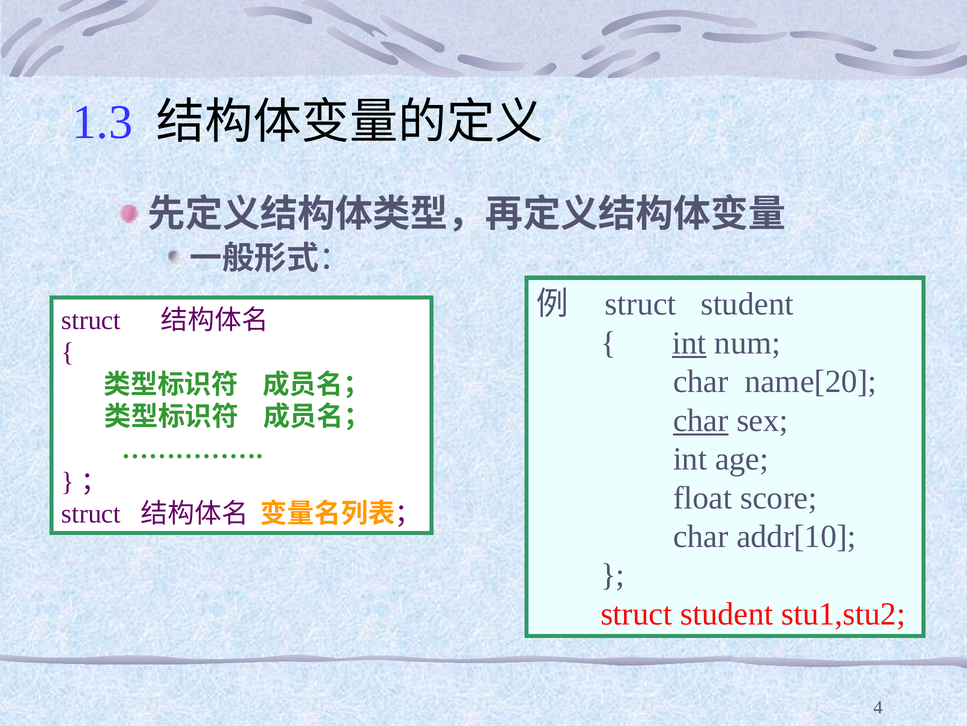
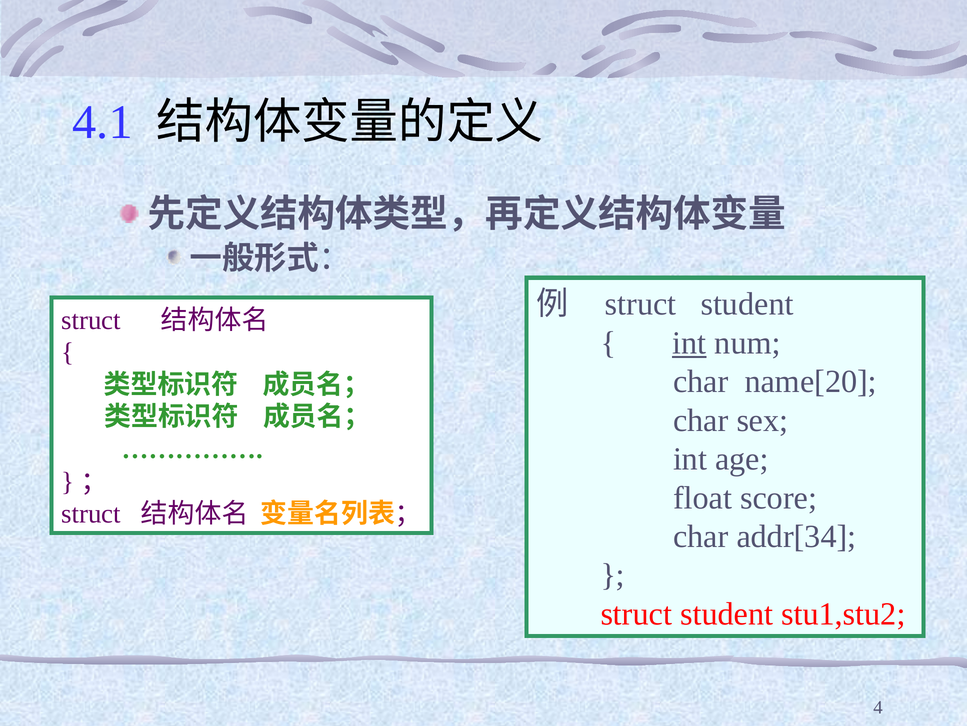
1.3: 1.3 -> 4.1
char at (701, 420) underline: present -> none
addr[10: addr[10 -> addr[34
